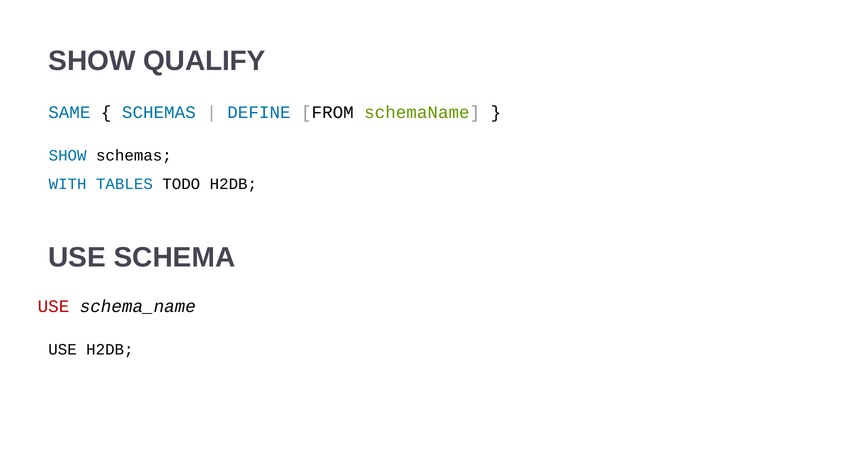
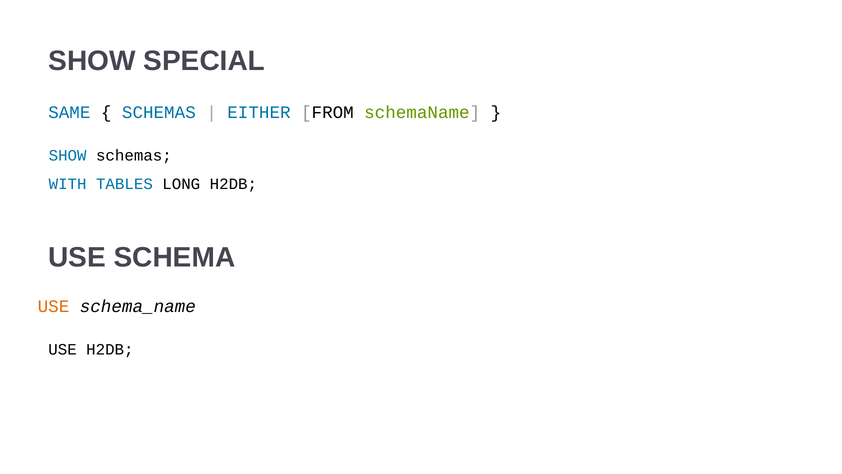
QUALIFY: QUALIFY -> SPECIAL
DEFINE: DEFINE -> EITHER
TODO: TODO -> LONG
USE at (54, 306) colour: red -> orange
